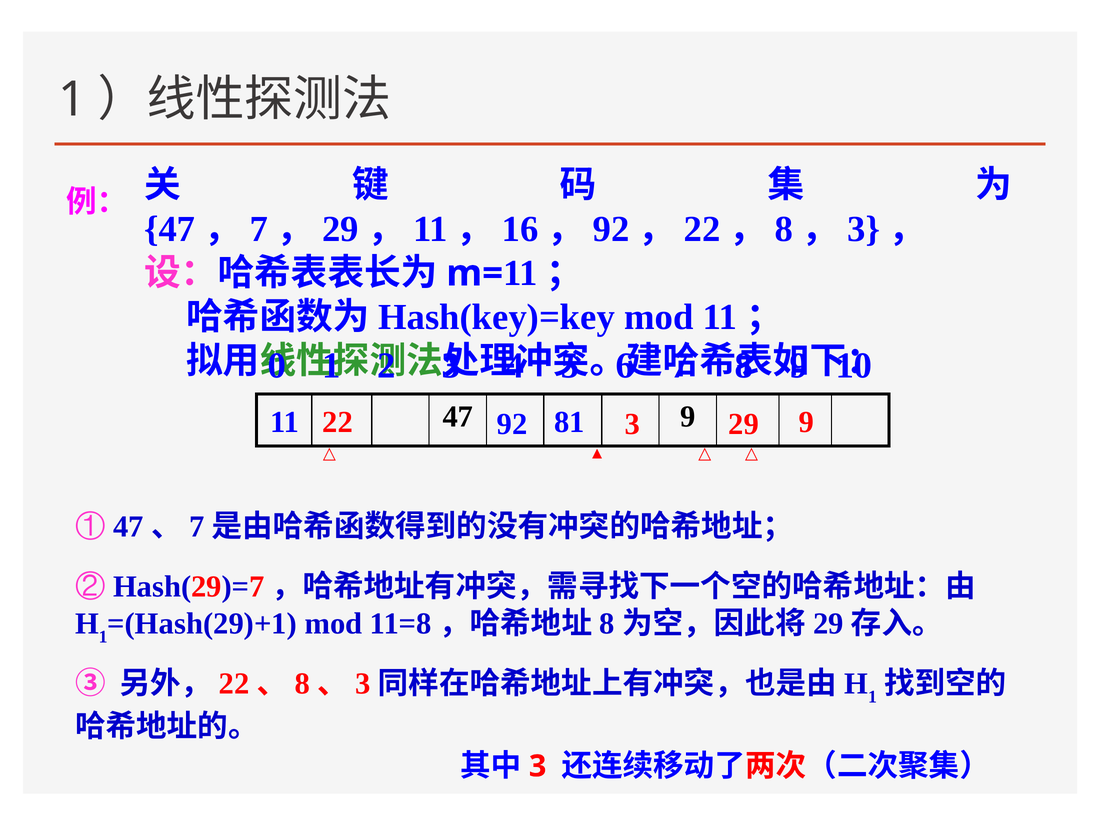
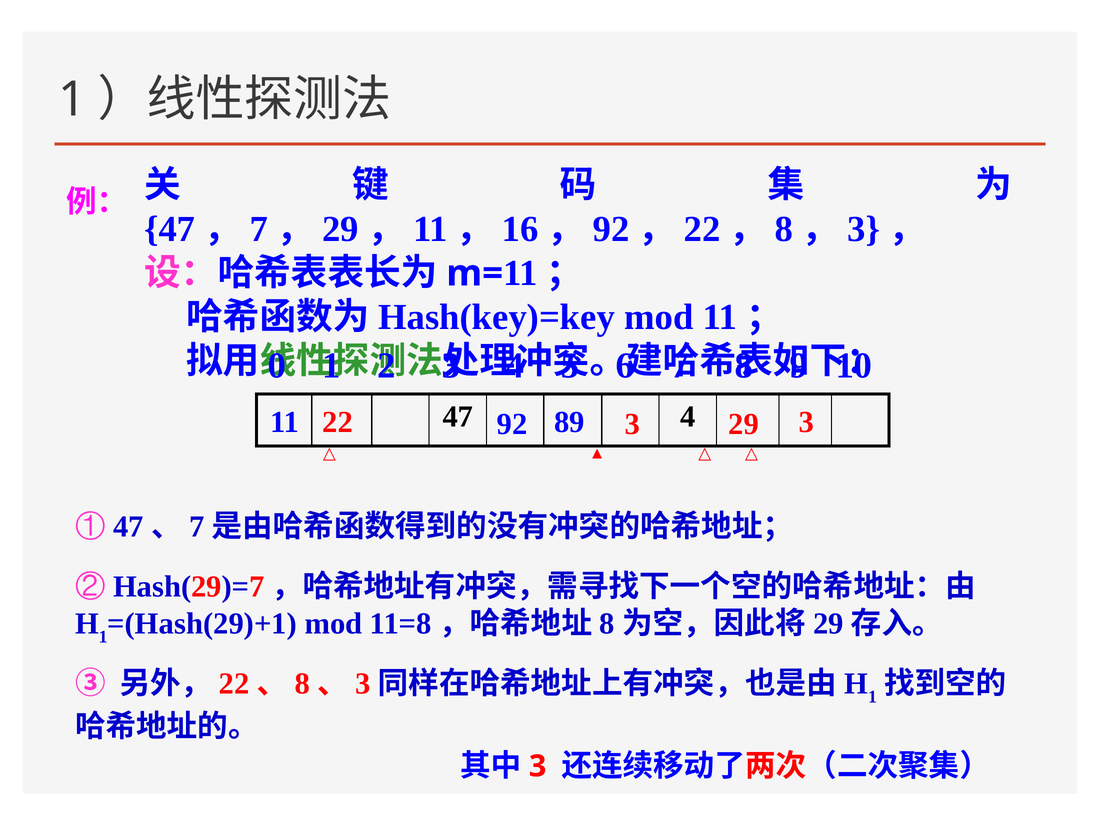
47 9: 9 -> 4
81: 81 -> 89
22 9: 9 -> 3
